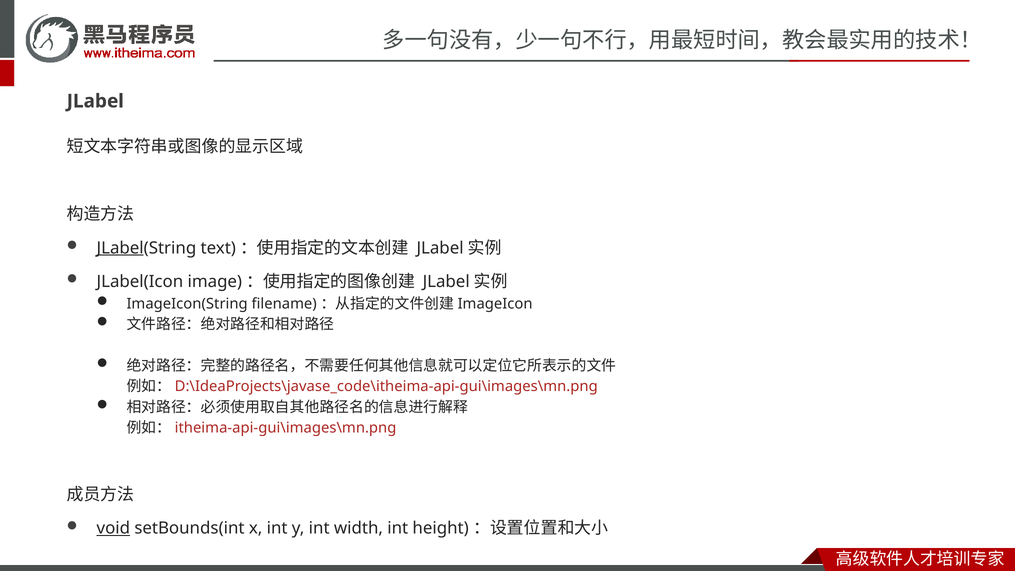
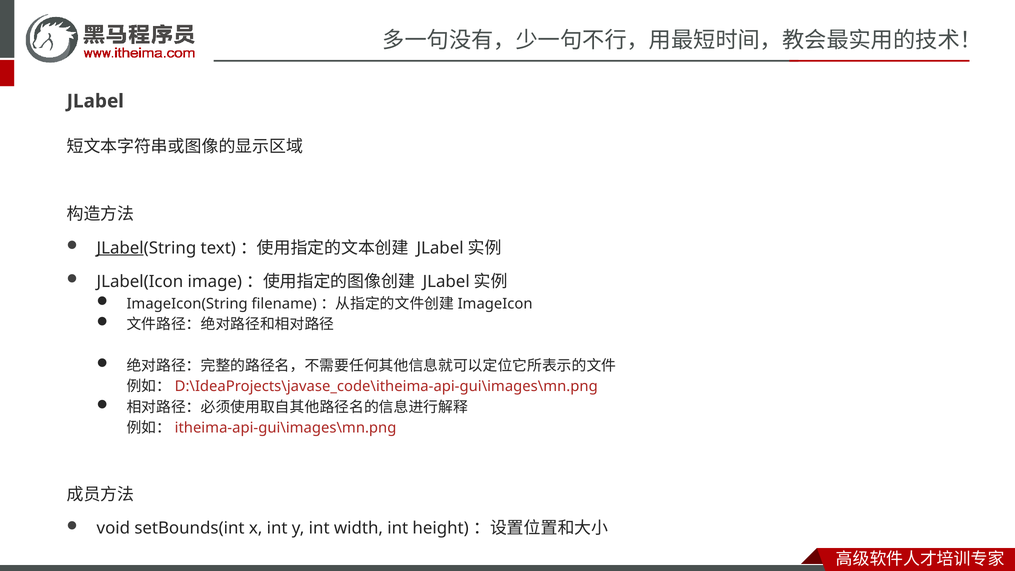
void underline: present -> none
